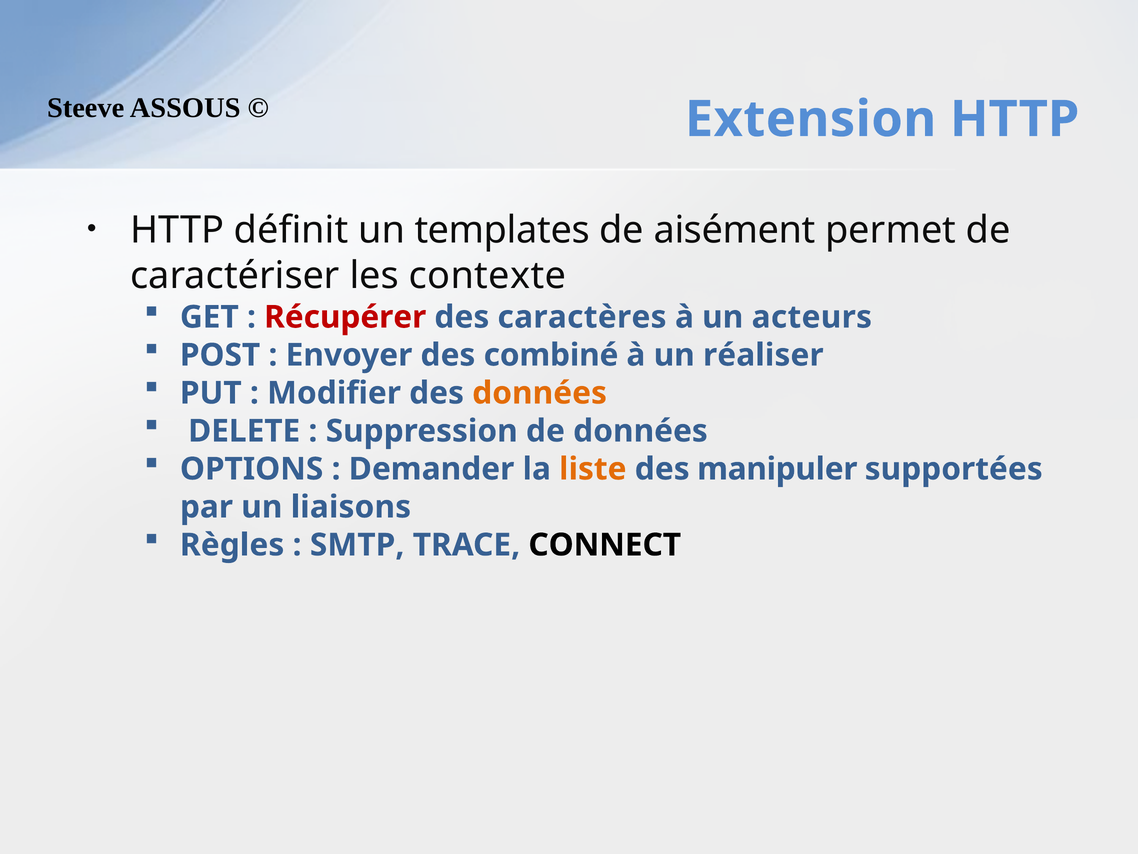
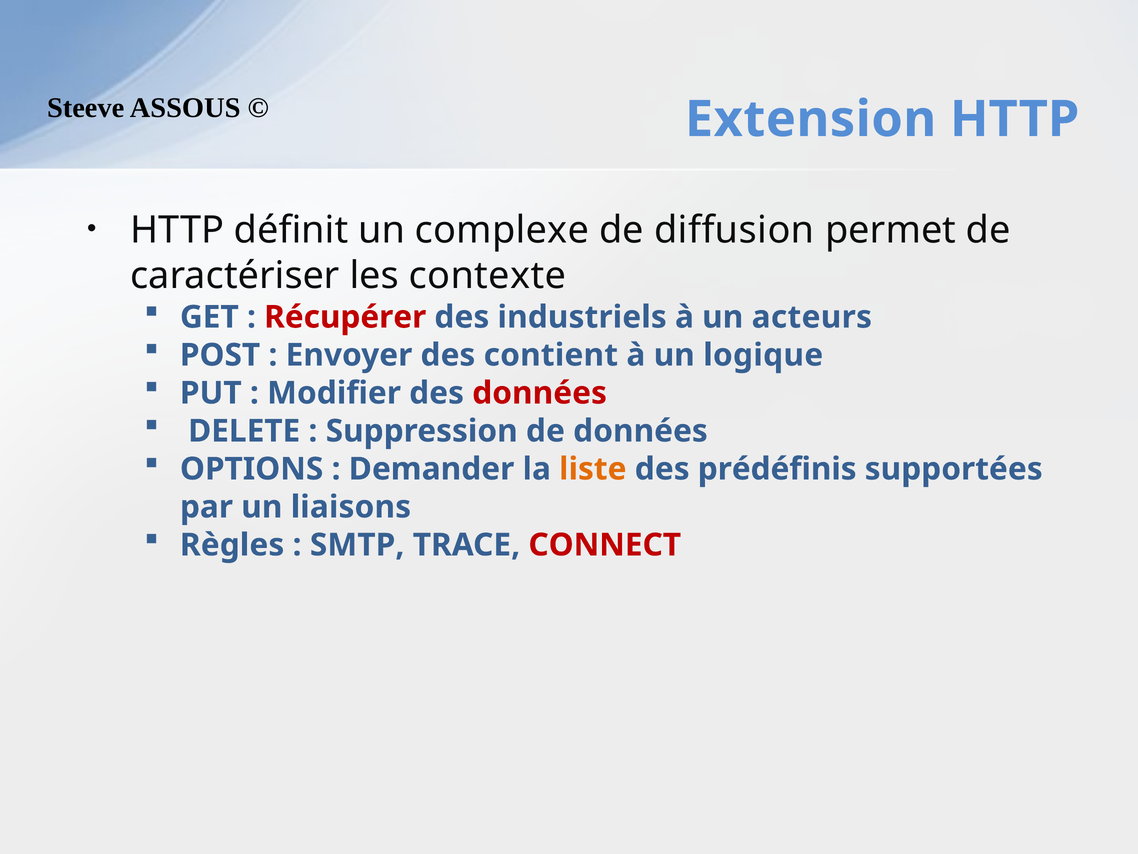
templates: templates -> complexe
aisément: aisément -> diffusion
caractères: caractères -> industriels
combiné: combiné -> contient
réaliser: réaliser -> logique
données at (540, 393) colour: orange -> red
manipuler: manipuler -> prédéfinis
CONNECT colour: black -> red
